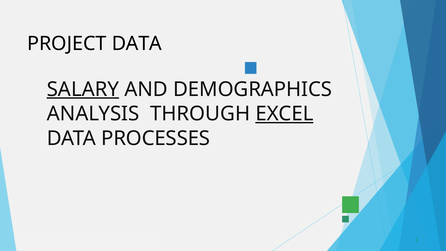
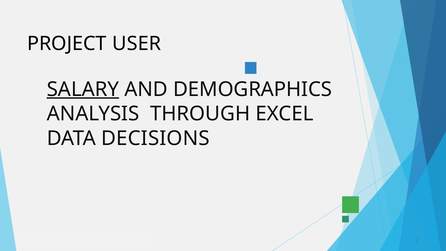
PROJECT DATA: DATA -> USER
EXCEL underline: present -> none
PROCESSES: PROCESSES -> DECISIONS
